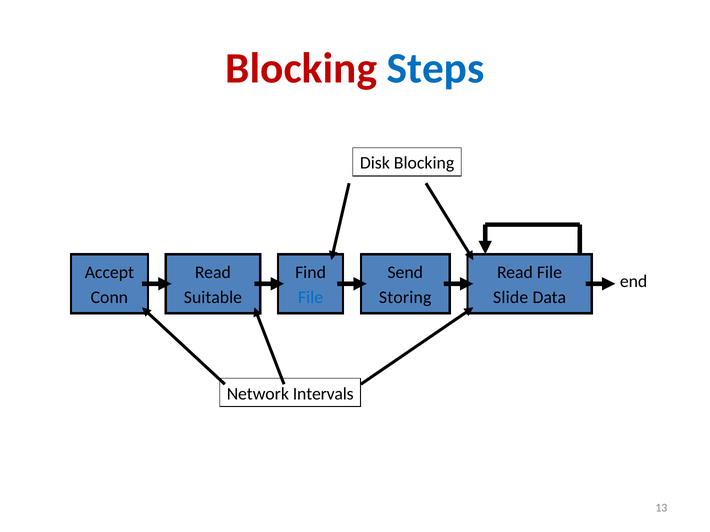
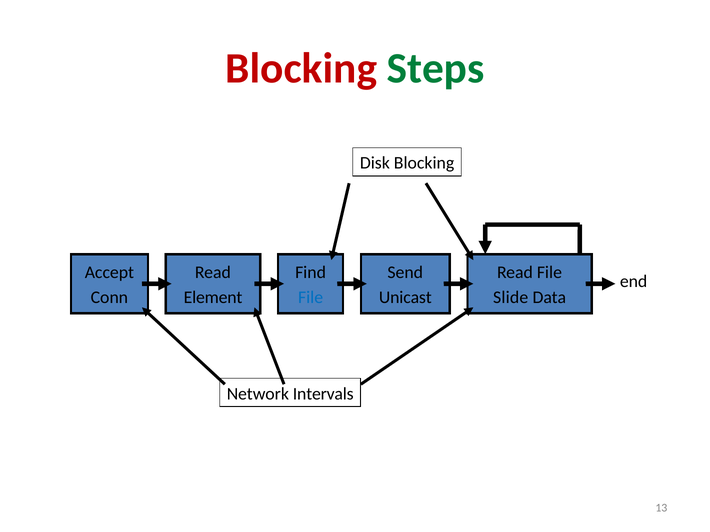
Steps colour: blue -> green
Suitable: Suitable -> Element
Storing: Storing -> Unicast
